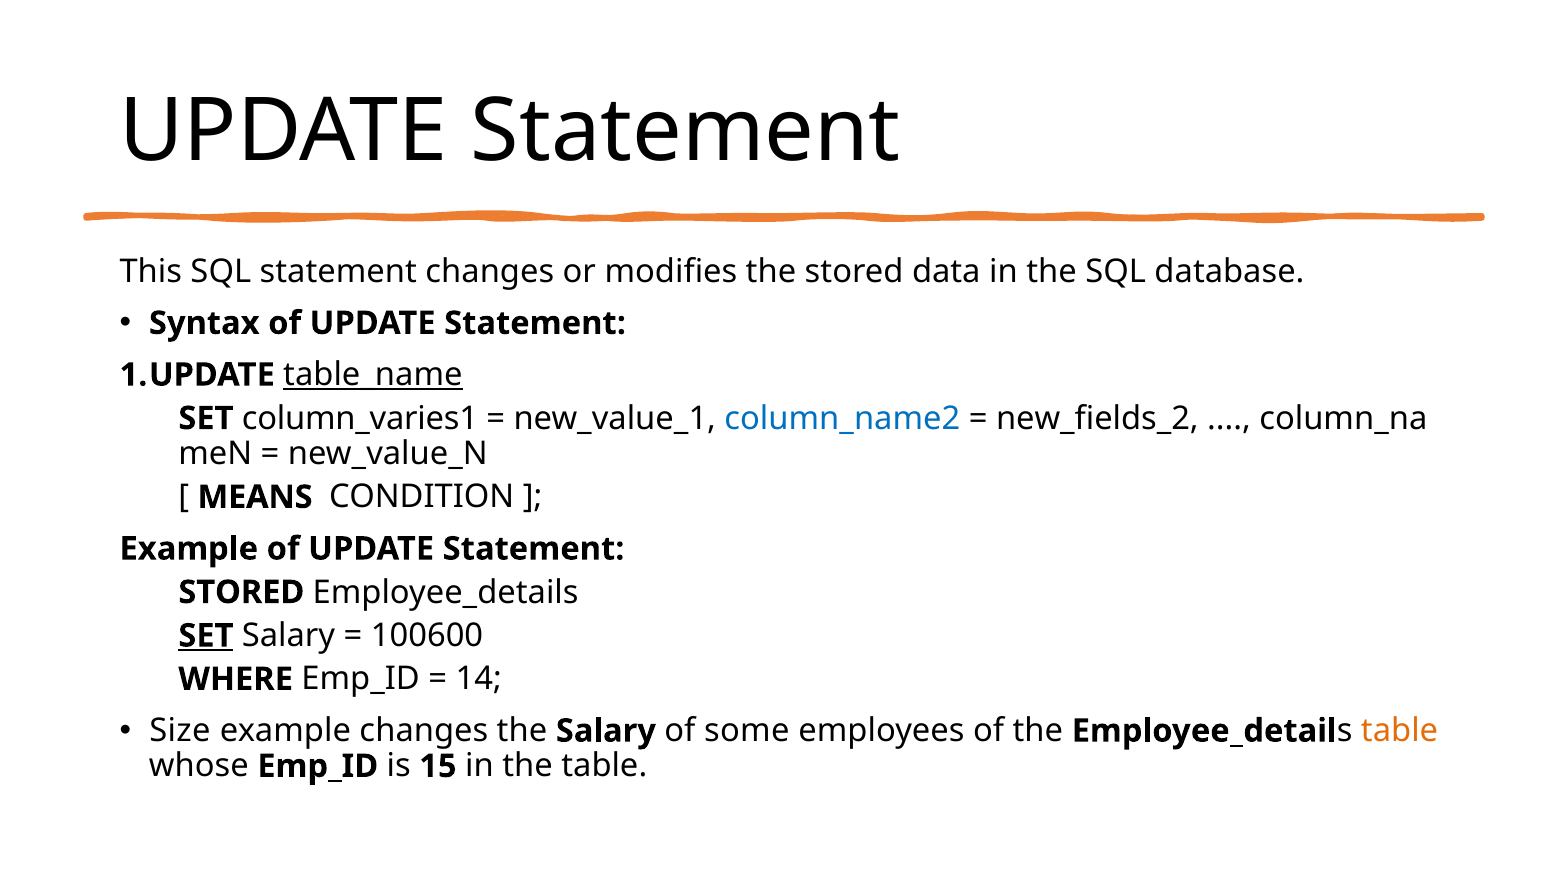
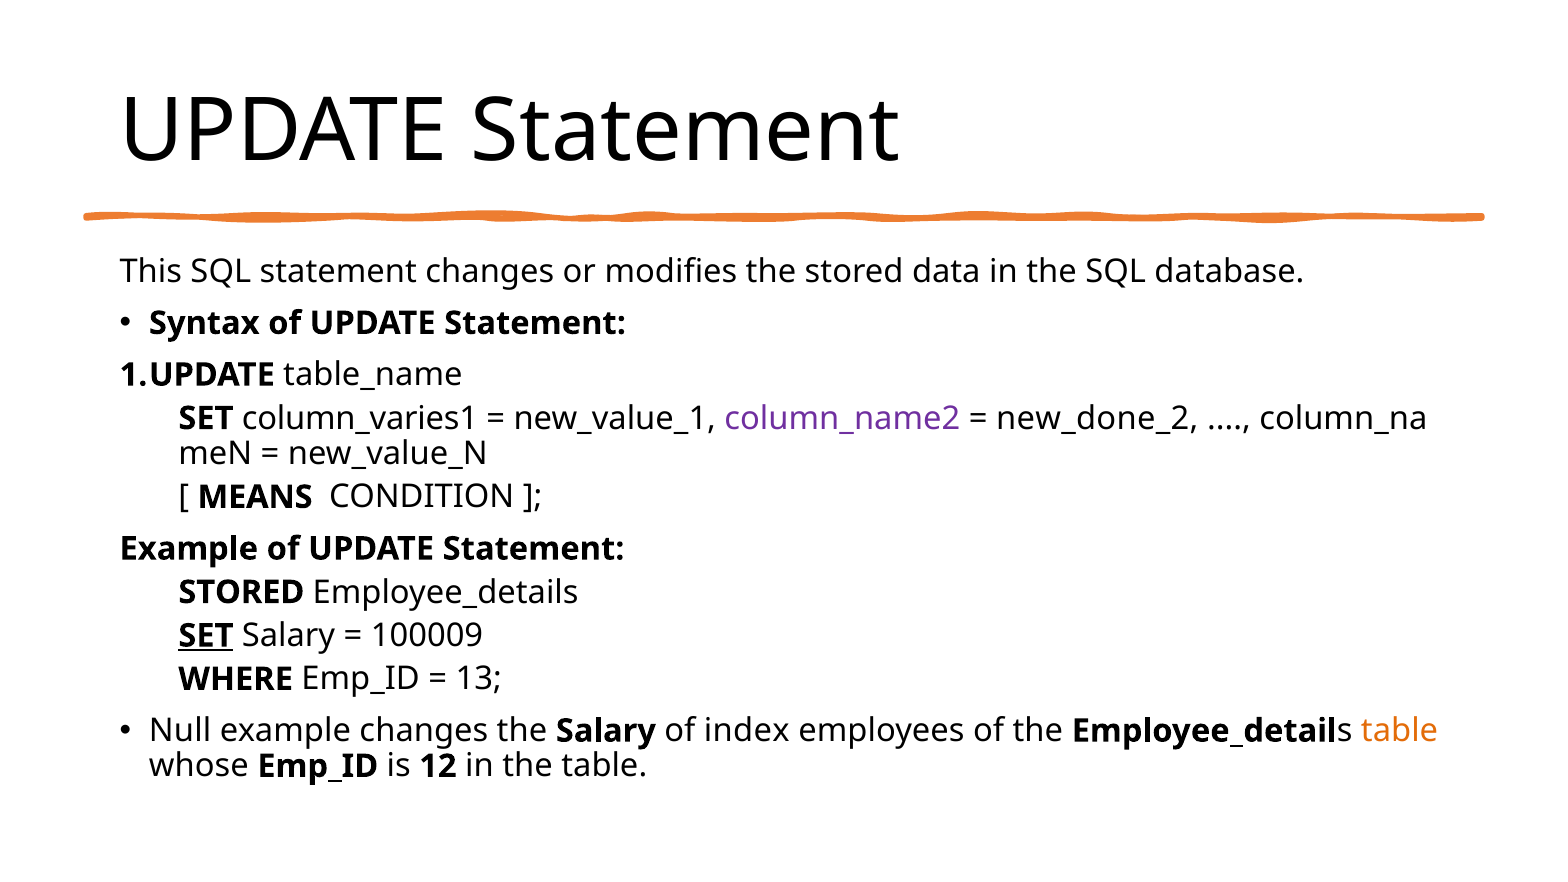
table_name underline: present -> none
column_name2 colour: blue -> purple
new_fields_2: new_fields_2 -> new_done_2
100600: 100600 -> 100009
14: 14 -> 13
Size: Size -> Null
some: some -> index
15: 15 -> 12
